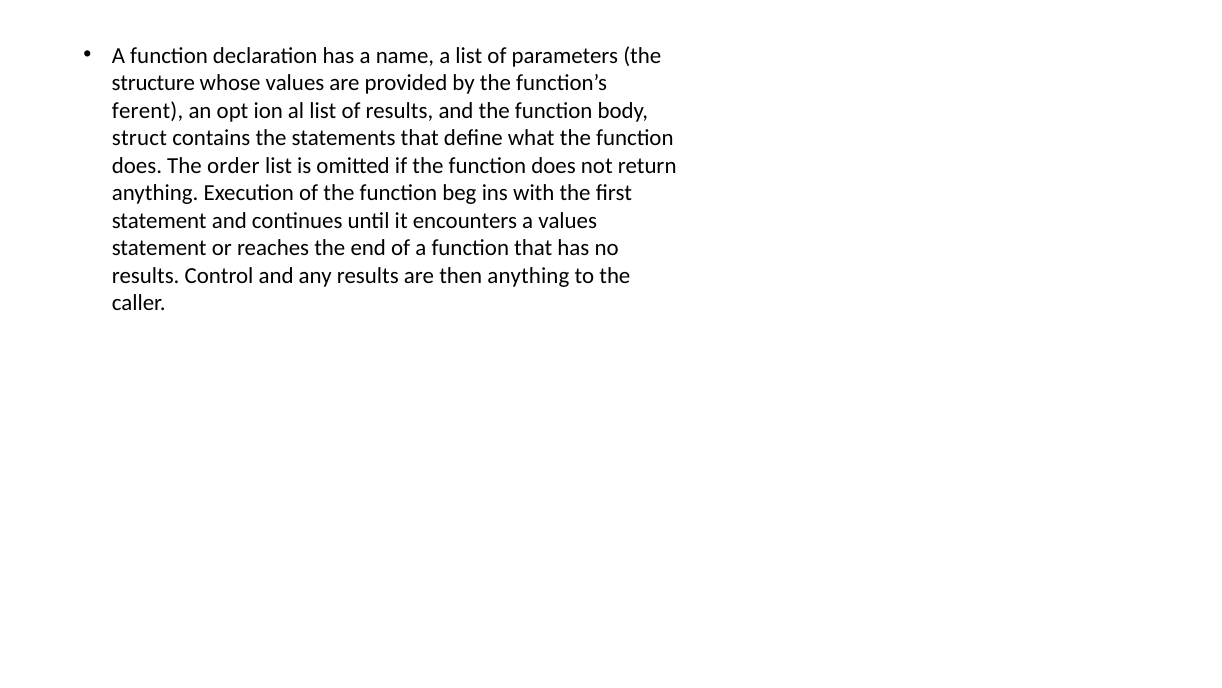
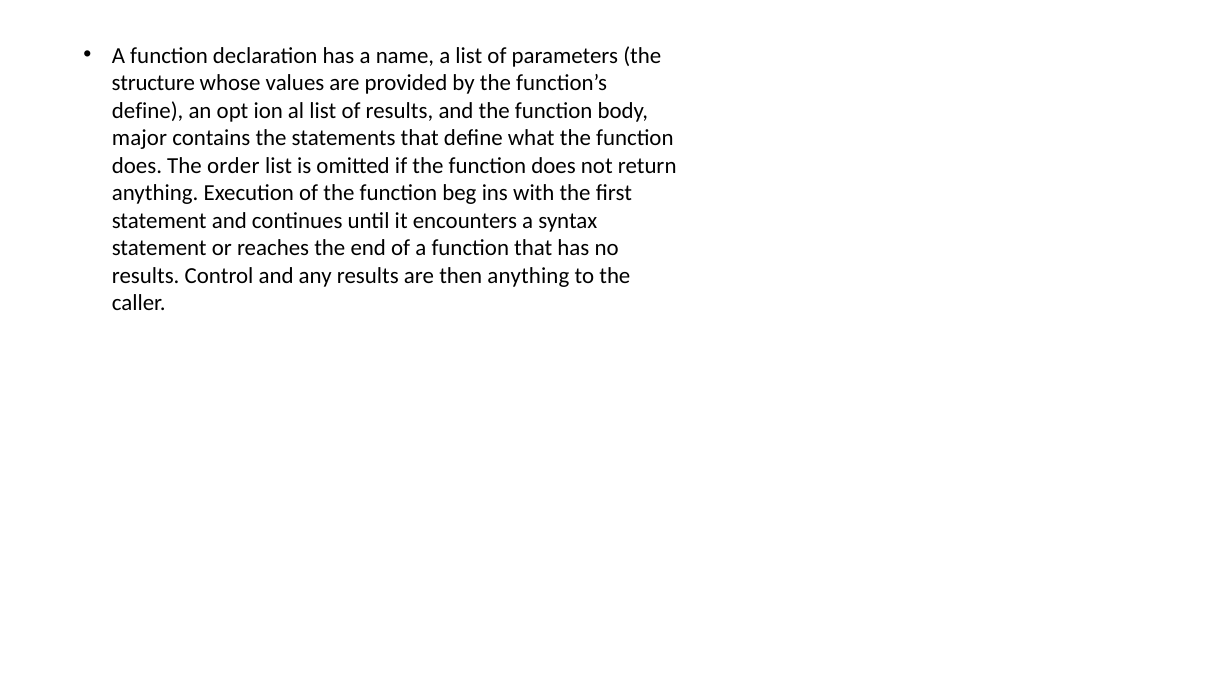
ferent at (148, 110): ferent -> define
struct: struct -> major
a values: values -> syntax
